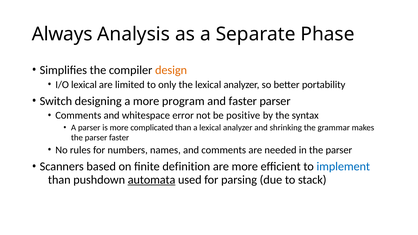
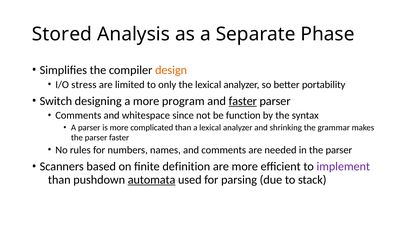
Always: Always -> Stored
I/O lexical: lexical -> stress
faster at (243, 101) underline: none -> present
error: error -> since
positive: positive -> function
implement colour: blue -> purple
